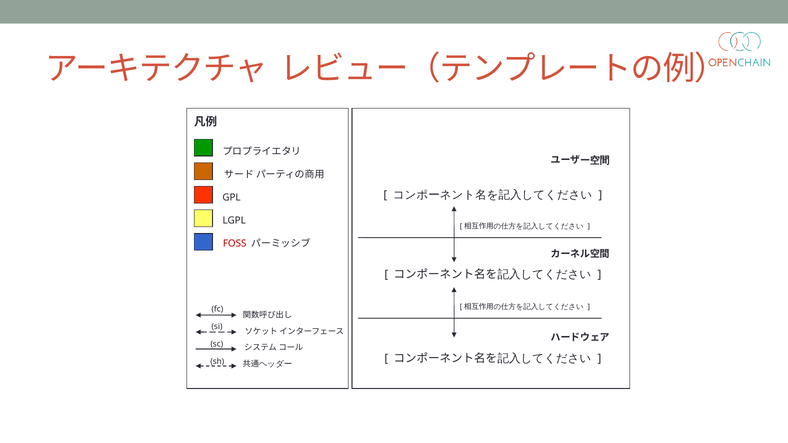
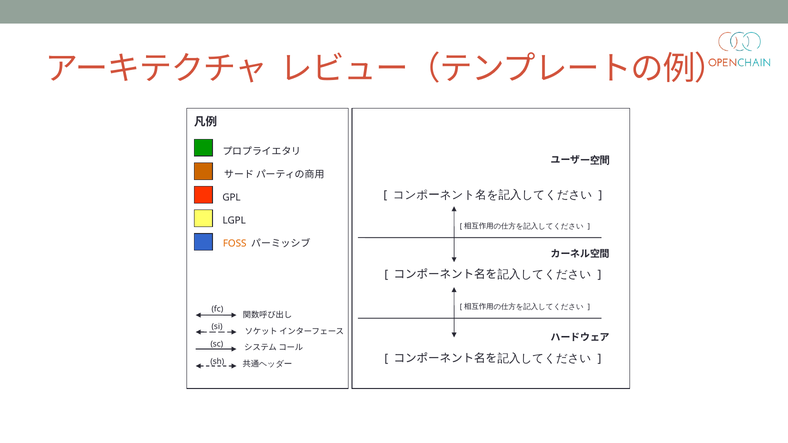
FOSS colour: red -> orange
